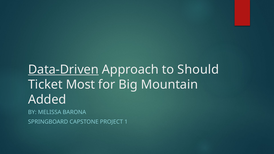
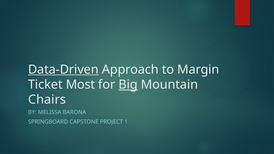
Should: Should -> Margin
Big underline: none -> present
Added: Added -> Chairs
